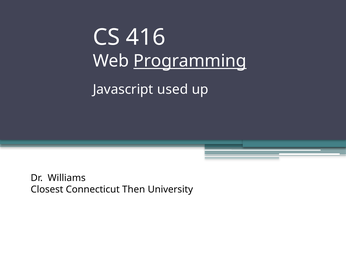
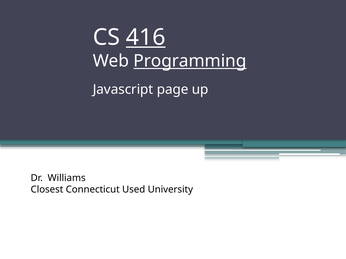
416 underline: none -> present
used: used -> page
Then: Then -> Used
